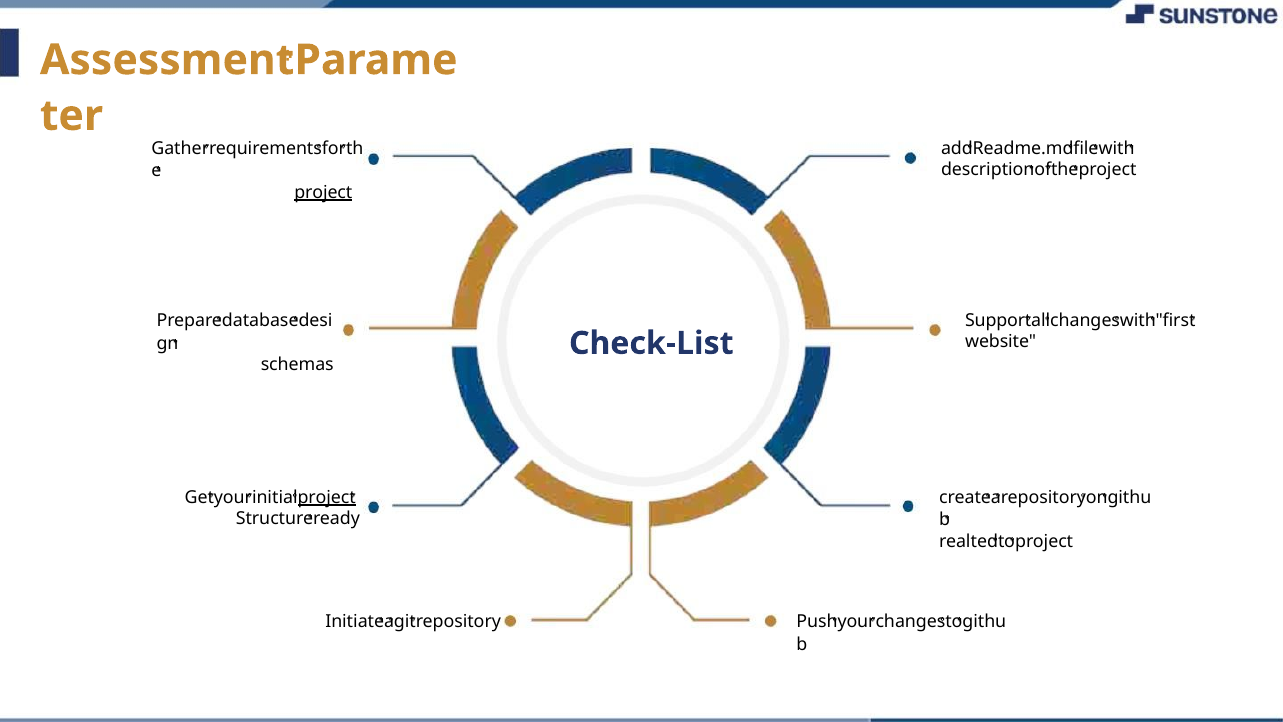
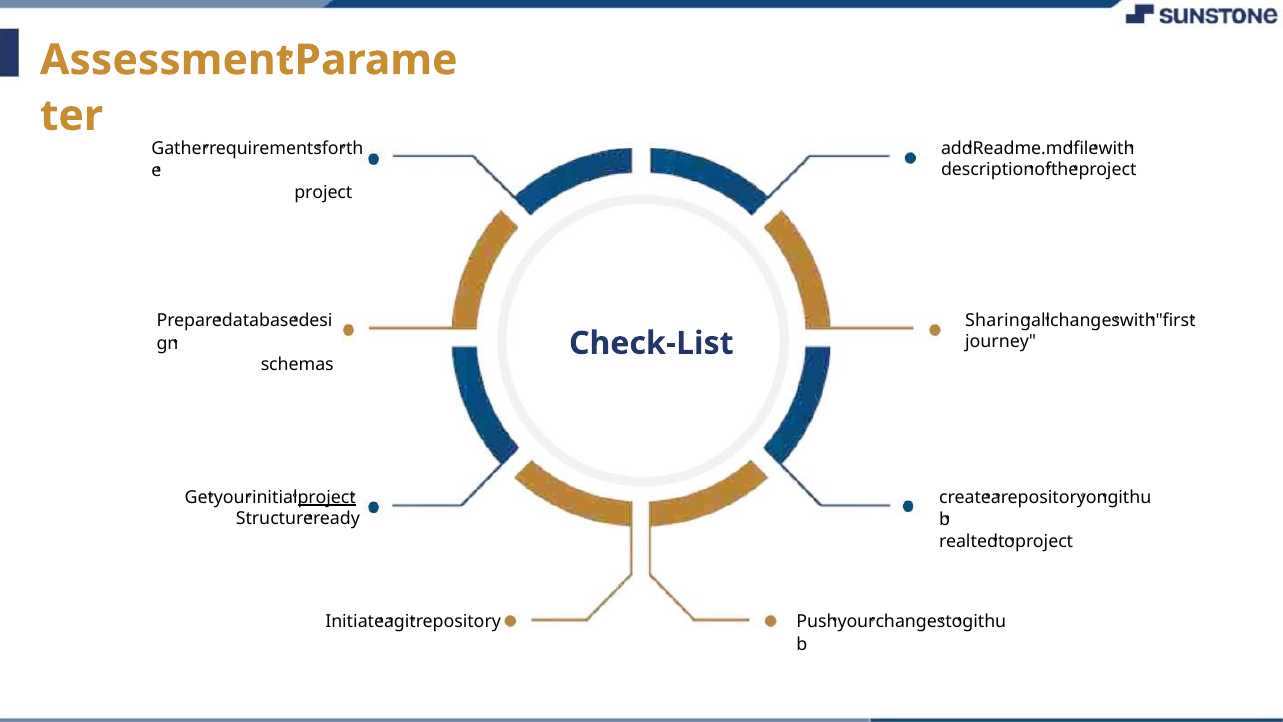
project at (323, 192) underline: present -> none
Support: Support -> Sharing
website: website -> journey
